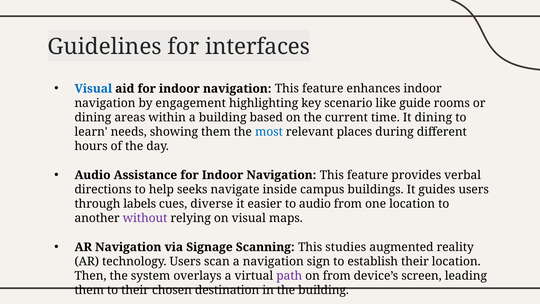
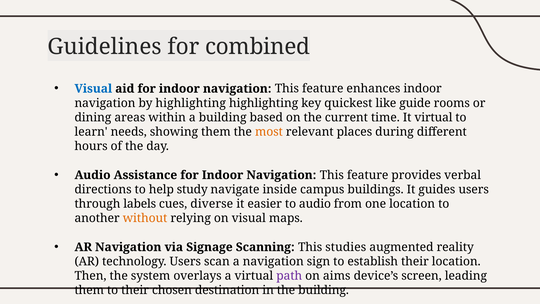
interfaces: interfaces -> combined
by engagement: engagement -> highlighting
scenario: scenario -> quickest
It dining: dining -> virtual
most colour: blue -> orange
seeks: seeks -> study
without colour: purple -> orange
on from: from -> aims
